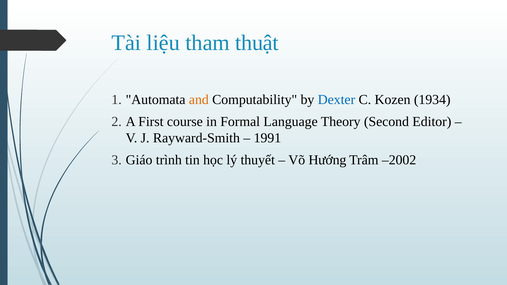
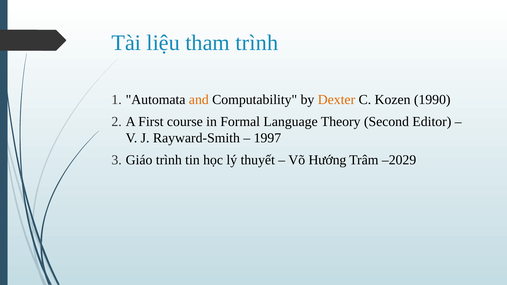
tham thuật: thuật -> trình
Dexter colour: blue -> orange
1934: 1934 -> 1990
1991: 1991 -> 1997
–2002: –2002 -> –2029
